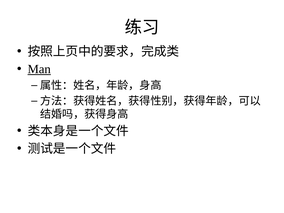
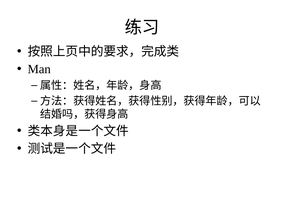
Man underline: present -> none
